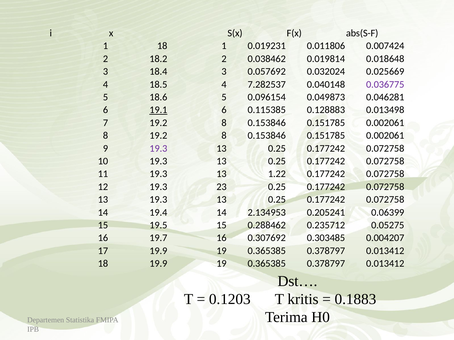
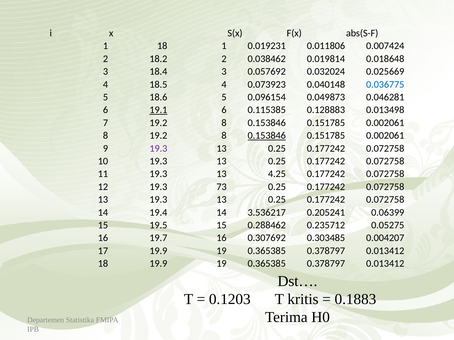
7.282537: 7.282537 -> 0.073923
0.036775 colour: purple -> blue
0.153846 at (267, 136) underline: none -> present
1.22: 1.22 -> 4.25
23: 23 -> 73
2.134953: 2.134953 -> 3.536217
